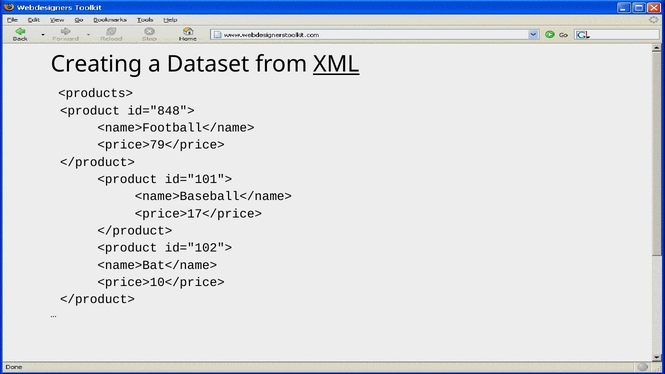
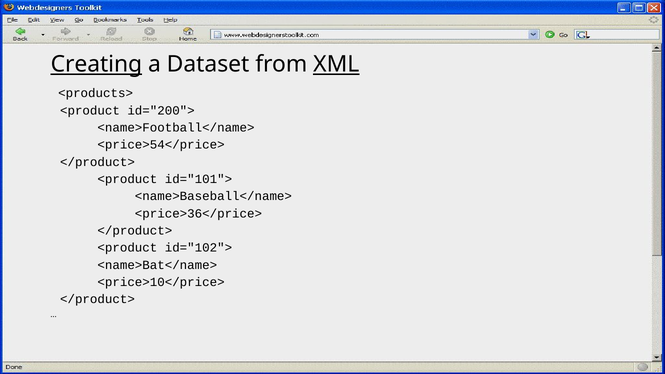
Creating underline: none -> present
id="848">: id="848"> -> id="200">
<price>79</price>: <price>79</price> -> <price>54</price>
<price>17</price>: <price>17</price> -> <price>36</price>
